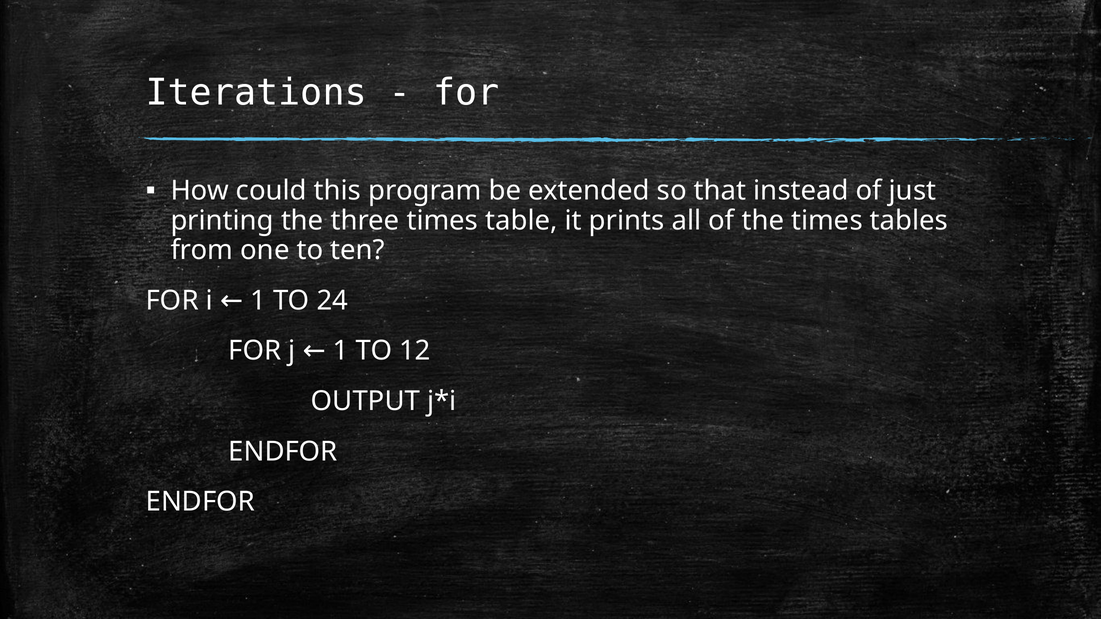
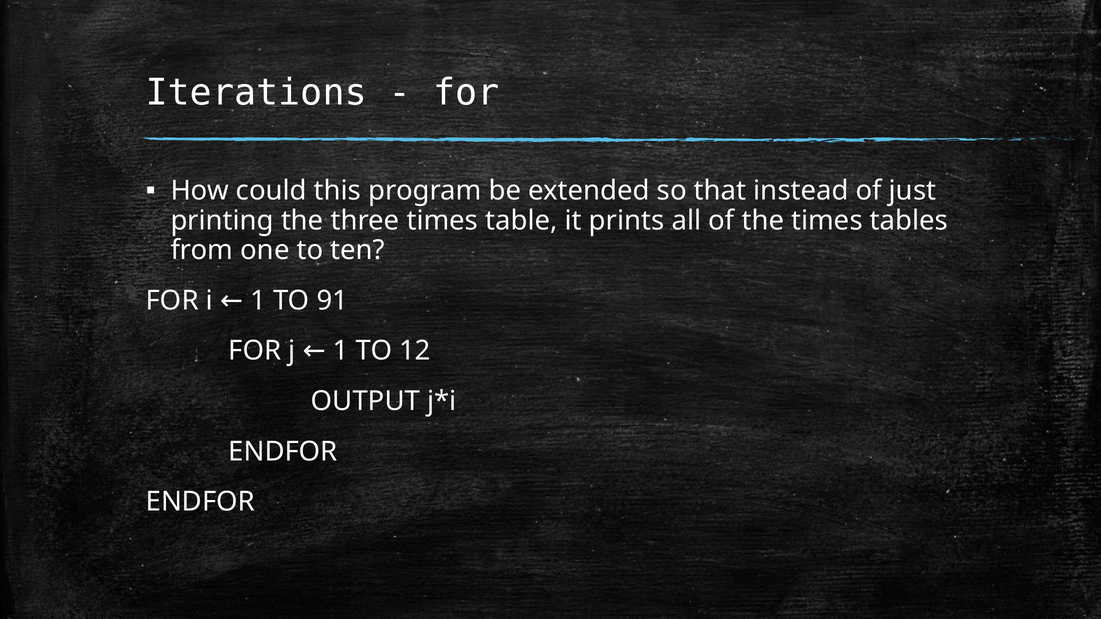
24: 24 -> 91
